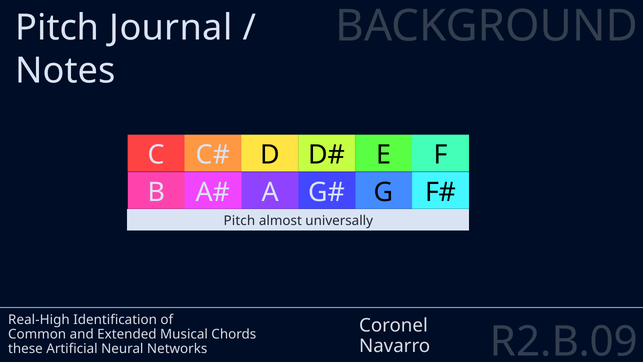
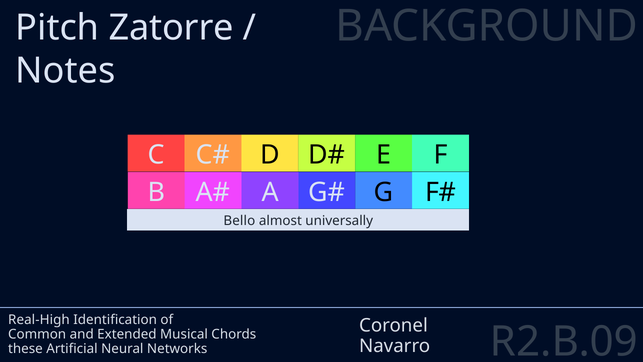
Journal: Journal -> Zatorre
Pitch at (239, 220): Pitch -> Bello
